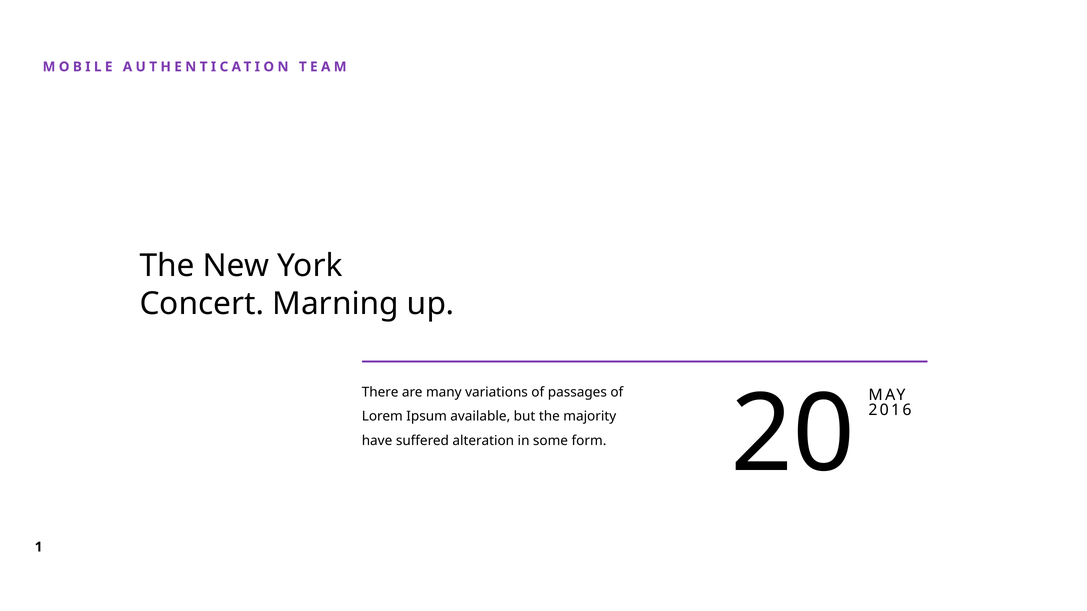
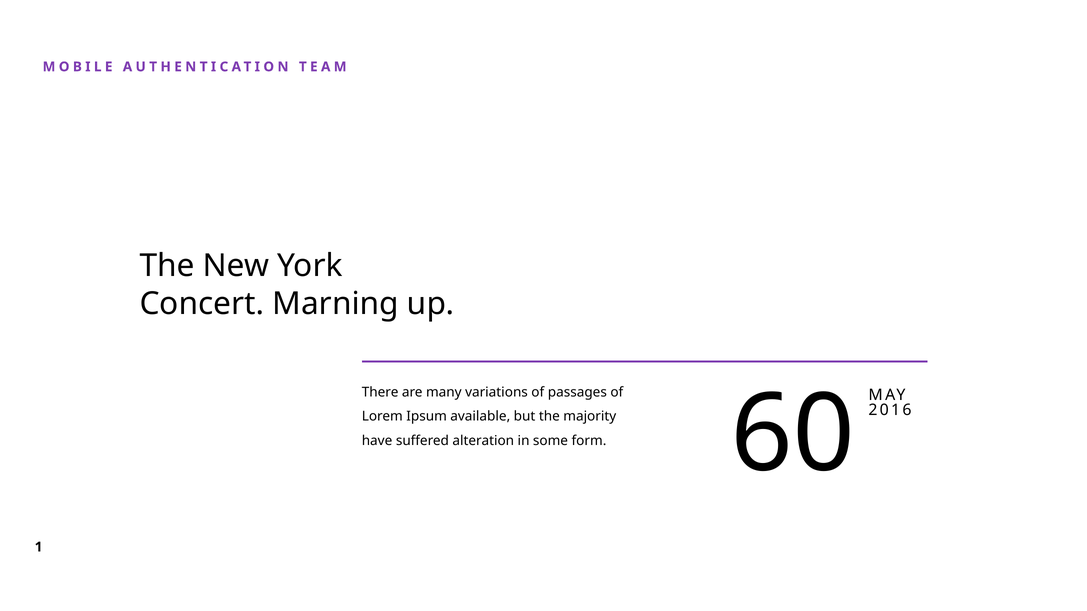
20: 20 -> 60
